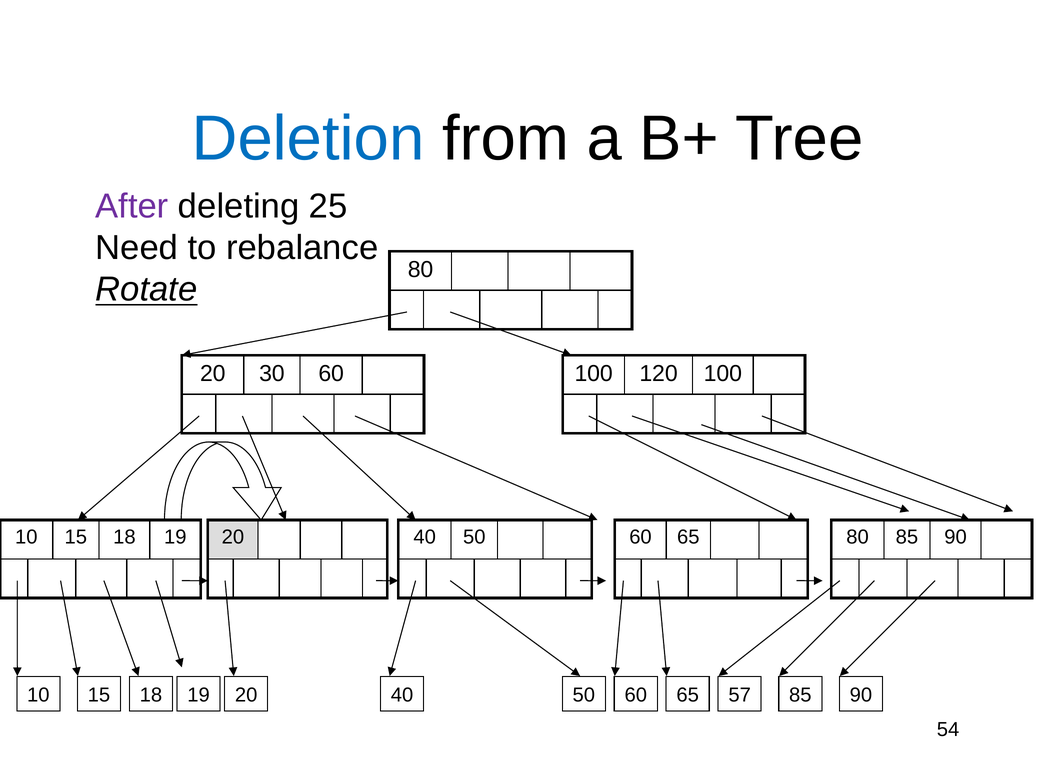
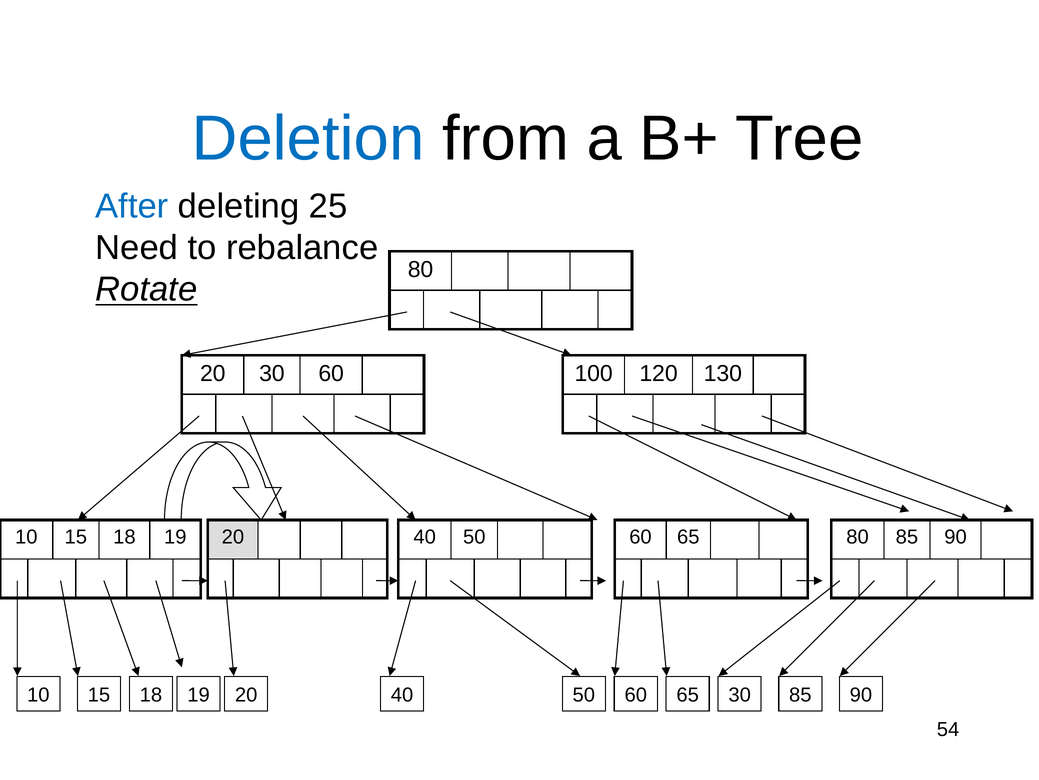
After colour: purple -> blue
120 100: 100 -> 130
65 57: 57 -> 30
